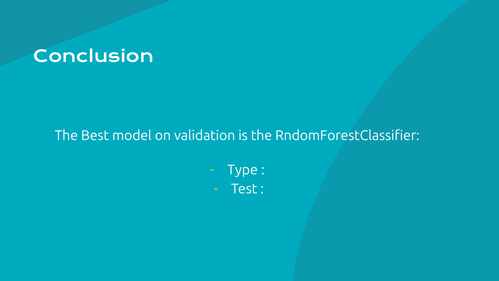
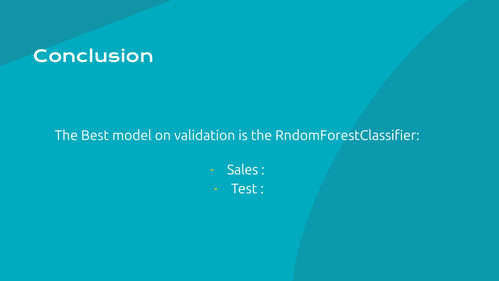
Type: Type -> Sales
